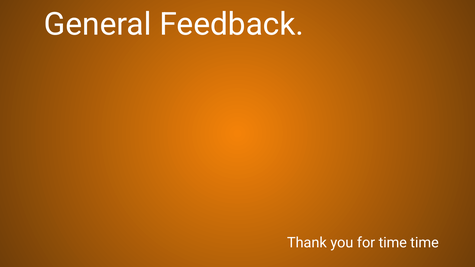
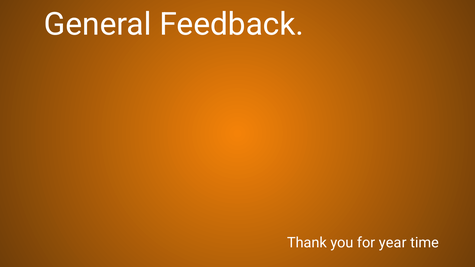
for time: time -> year
